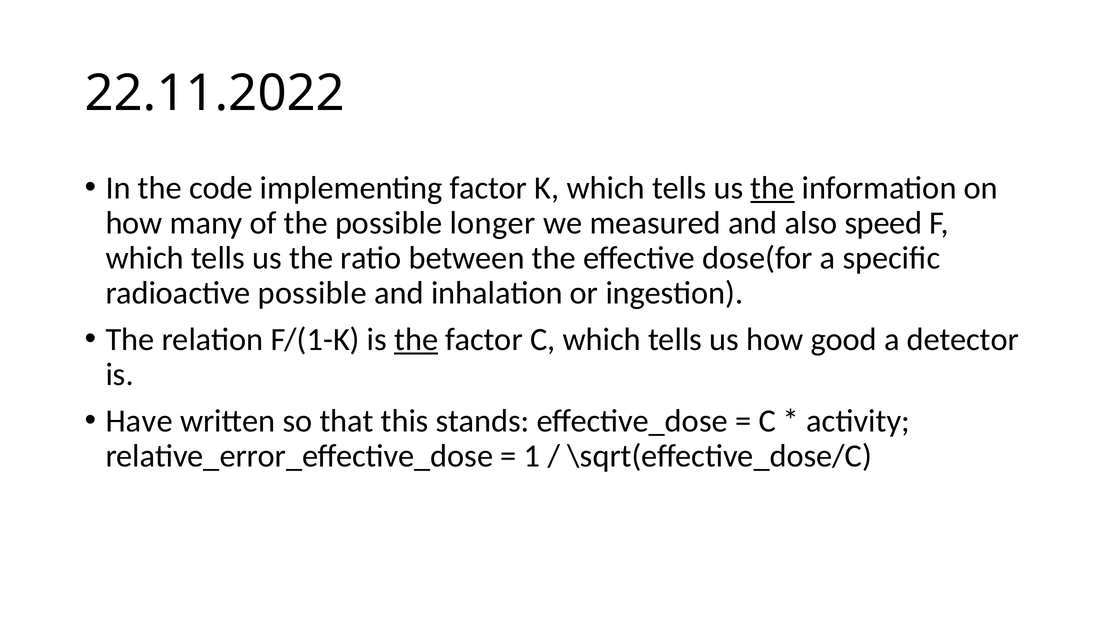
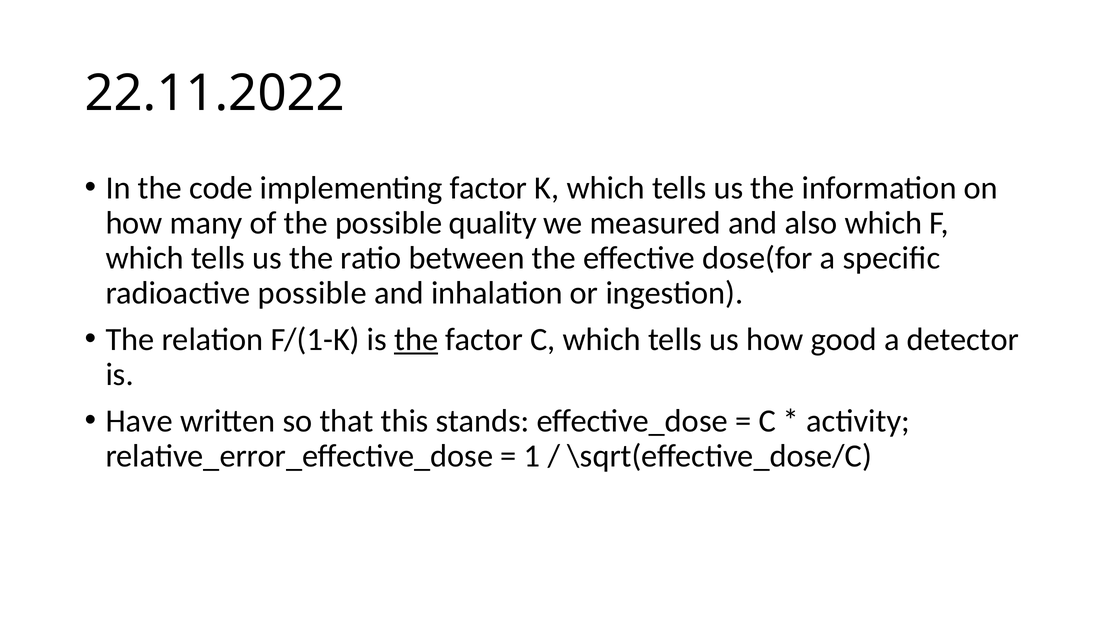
the at (772, 188) underline: present -> none
longer: longer -> quality
also speed: speed -> which
